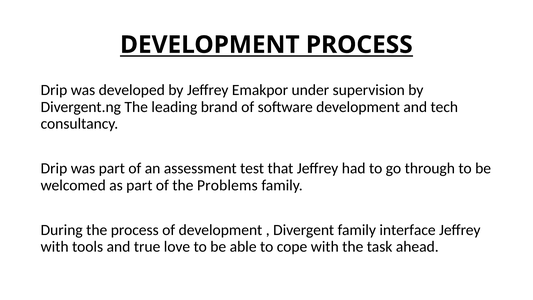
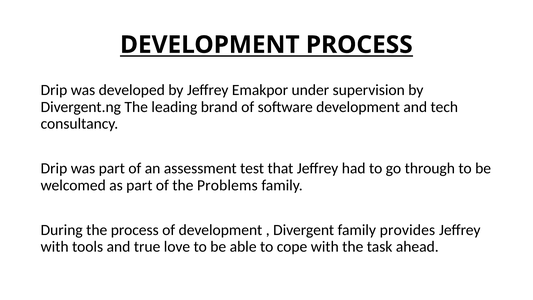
interface: interface -> provides
